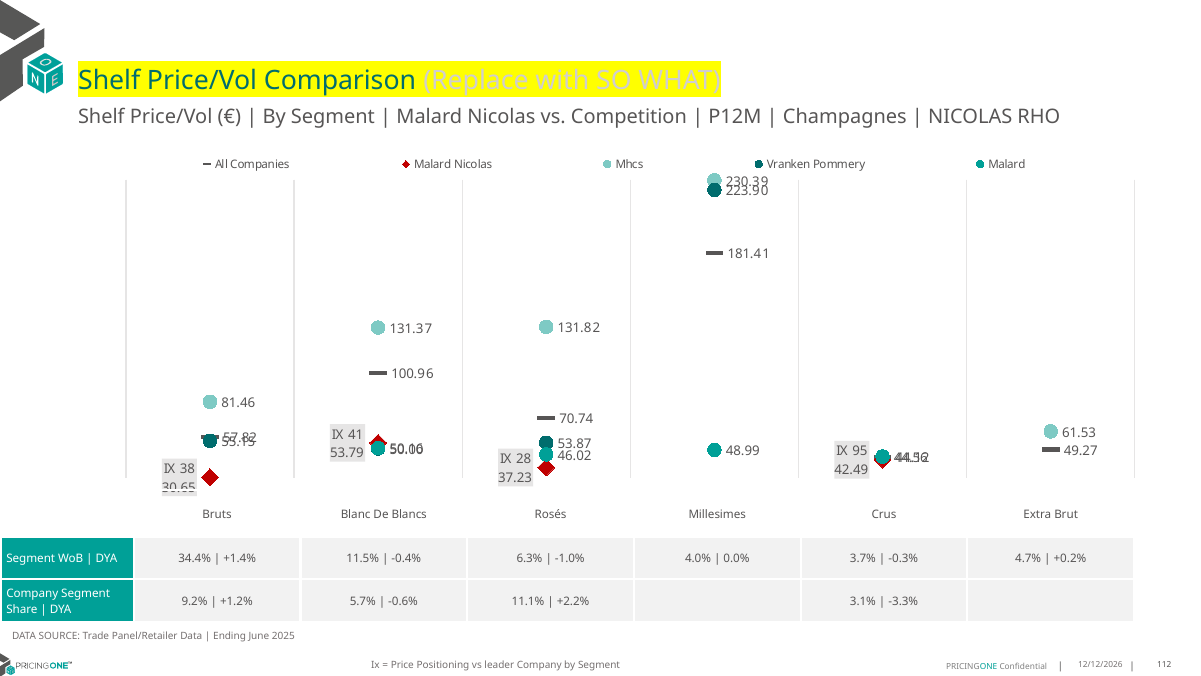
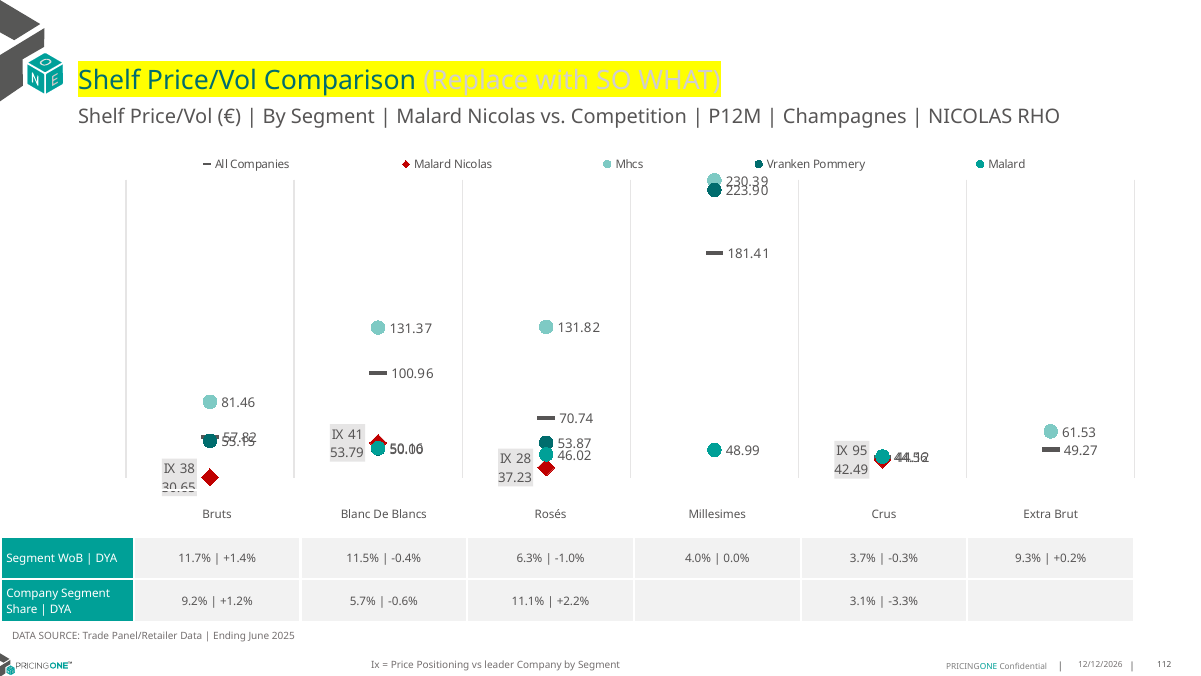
34.4%: 34.4% -> 11.7%
4.7%: 4.7% -> 9.3%
